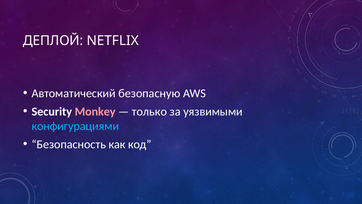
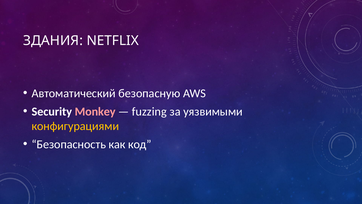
ДЕПЛОЙ: ДЕПЛОЙ -> ЗДАНИЯ
только: только -> fuzzing
конфигурациями colour: light blue -> yellow
